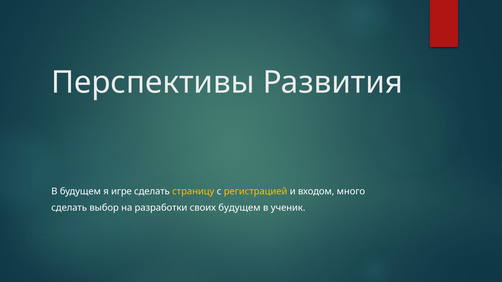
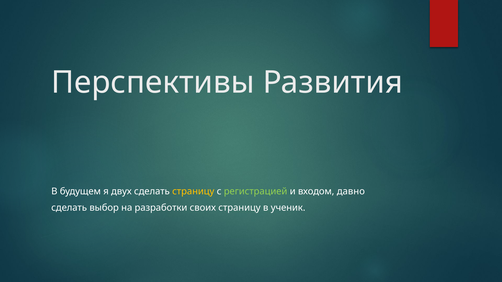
игре: игре -> двух
регистрацией colour: yellow -> light green
много: много -> давно
своих будущем: будущем -> страницу
